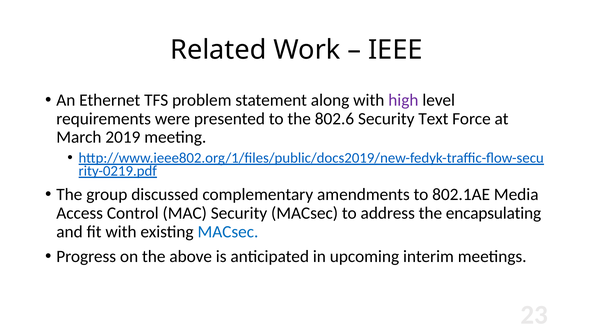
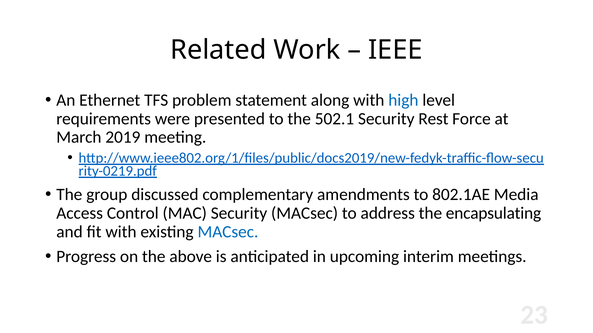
high colour: purple -> blue
802.6: 802.6 -> 502.1
Text: Text -> Rest
